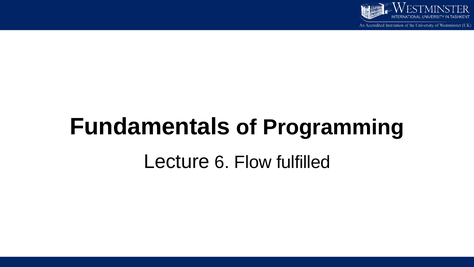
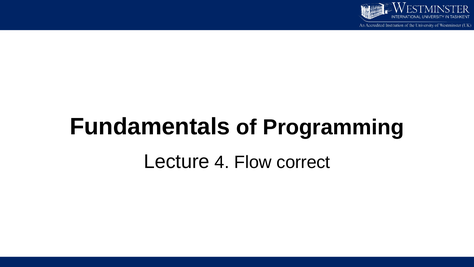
6: 6 -> 4
fulfilled: fulfilled -> correct
